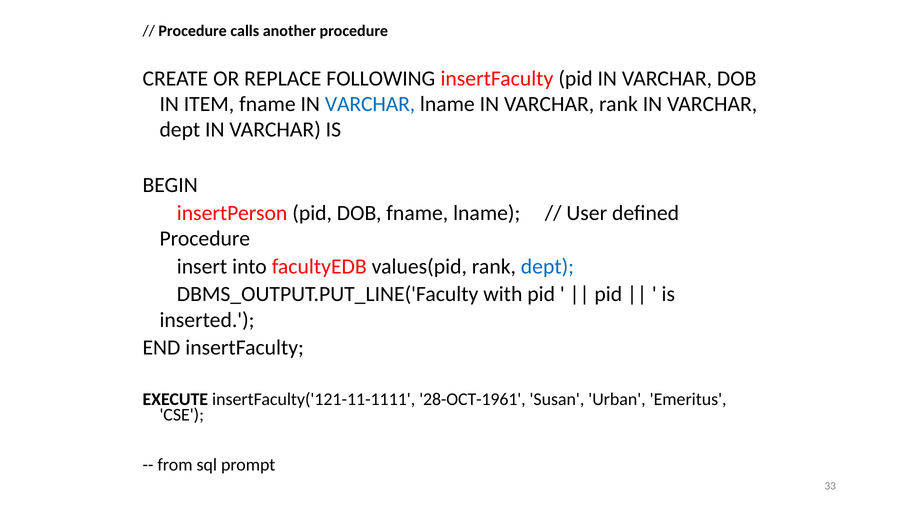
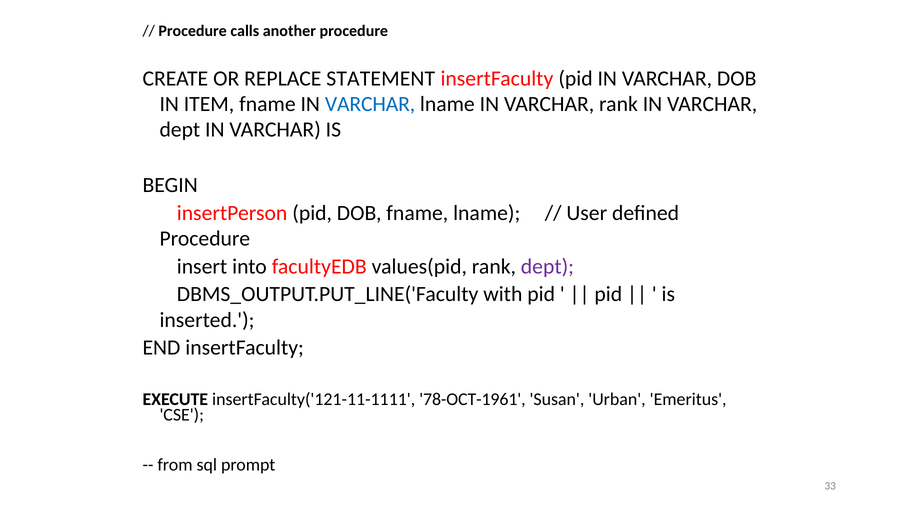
FOLLOWING: FOLLOWING -> STATEMENT
dept at (547, 267) colour: blue -> purple
28-OCT-1961: 28-OCT-1961 -> 78-OCT-1961
